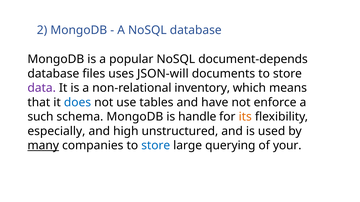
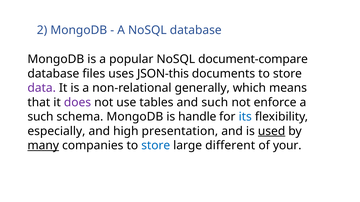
document-depends: document-depends -> document-compare
JSON-will: JSON-will -> JSON-this
inventory: inventory -> generally
does colour: blue -> purple
and have: have -> such
its colour: orange -> blue
unstructured: unstructured -> presentation
used underline: none -> present
querying: querying -> different
